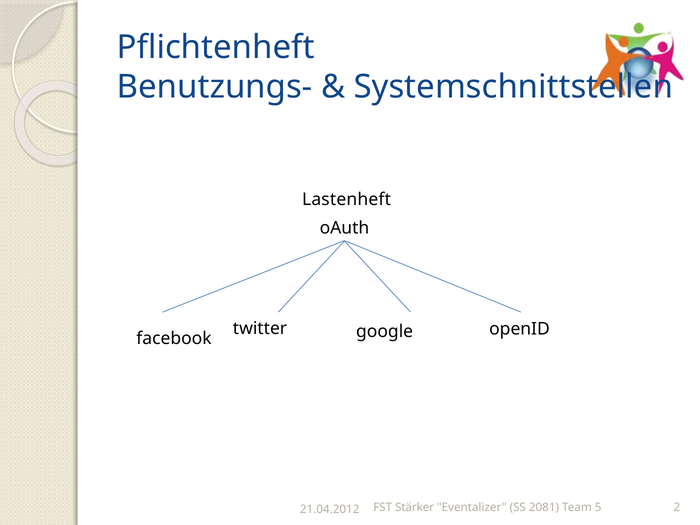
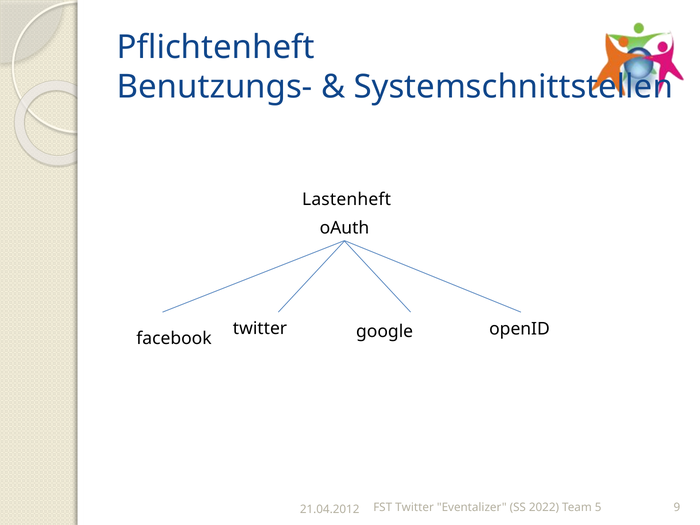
FST Stärker: Stärker -> Twitter
2081: 2081 -> 2022
2: 2 -> 9
